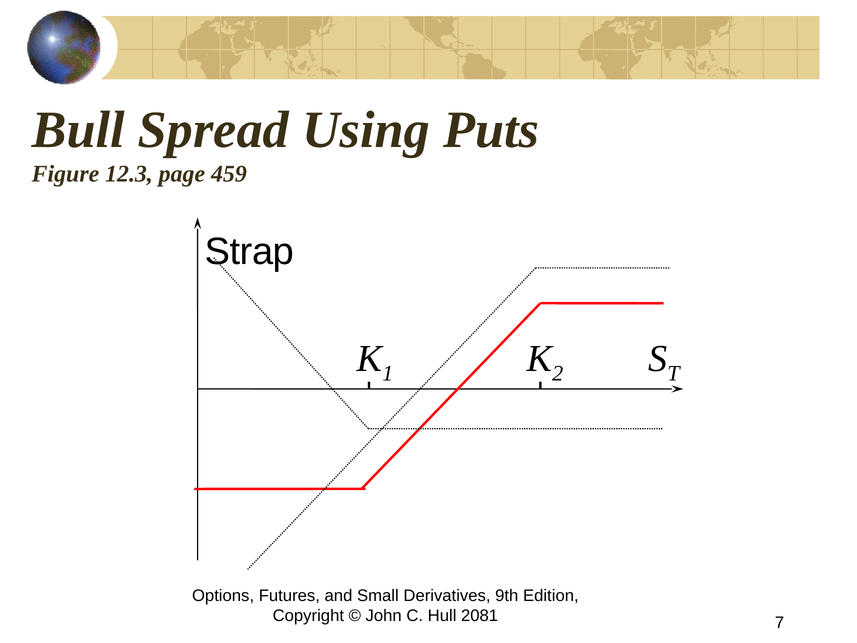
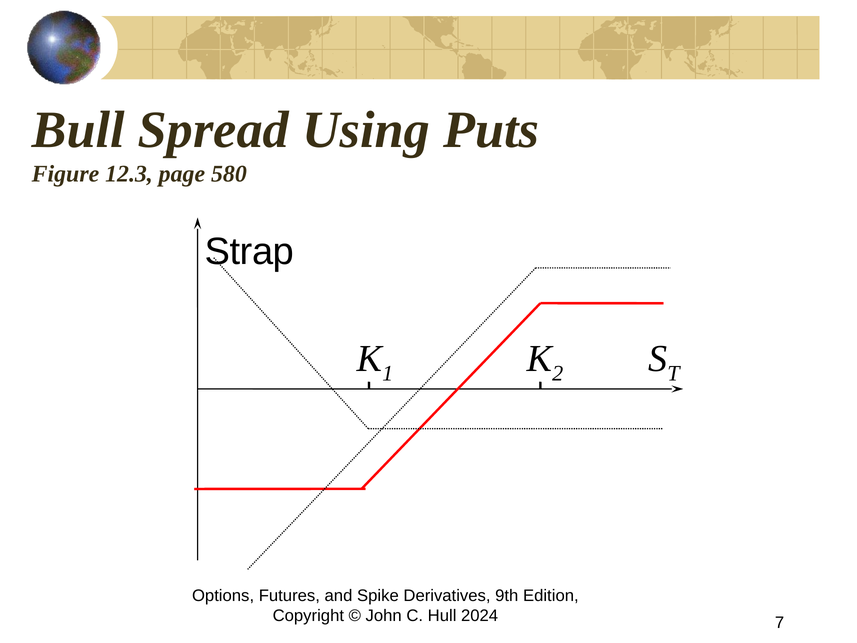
459: 459 -> 580
Small: Small -> Spike
2081: 2081 -> 2024
